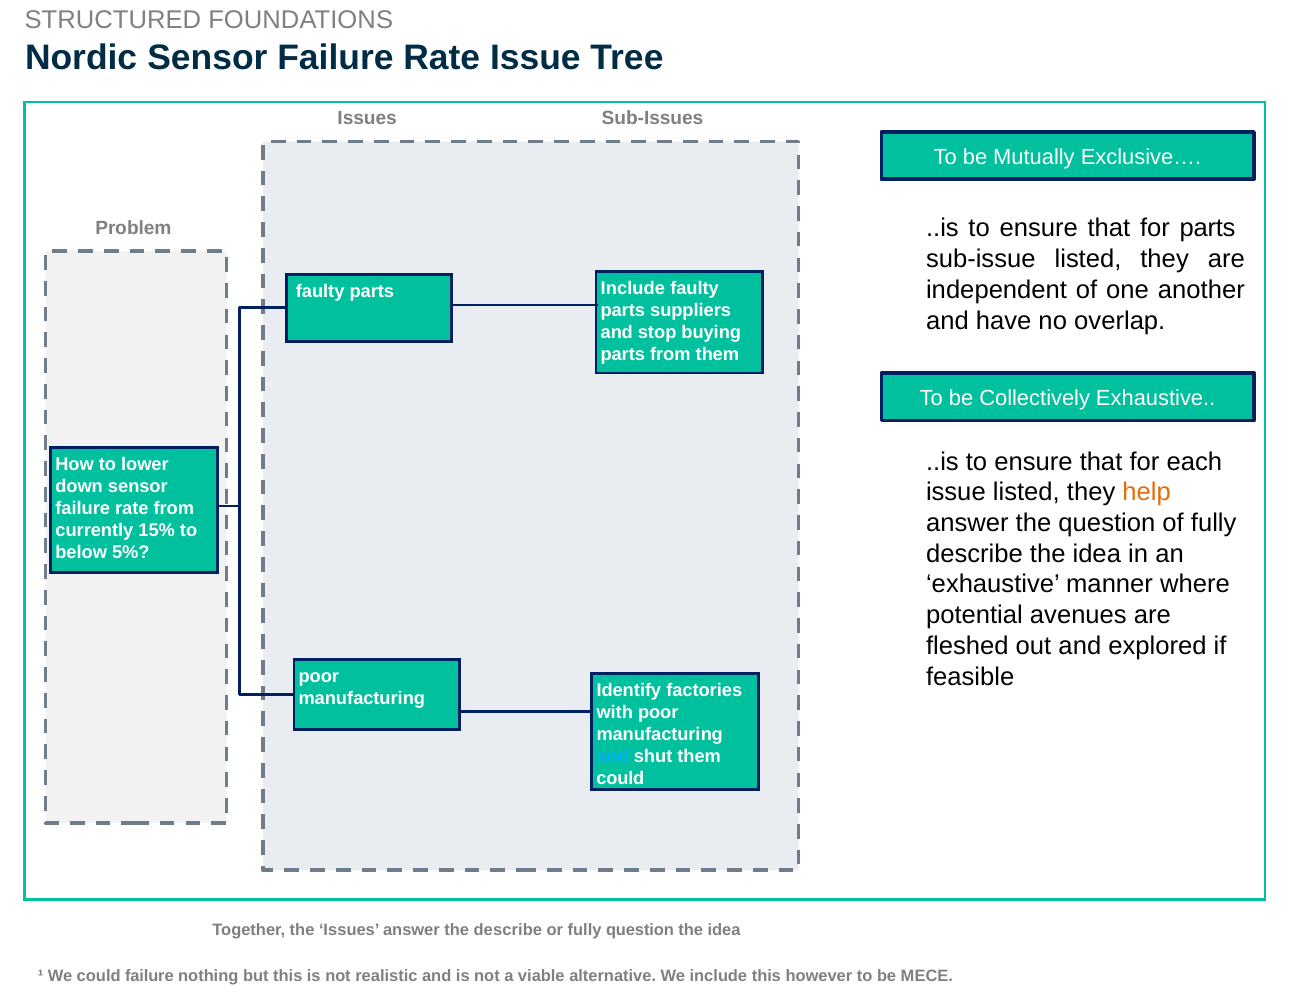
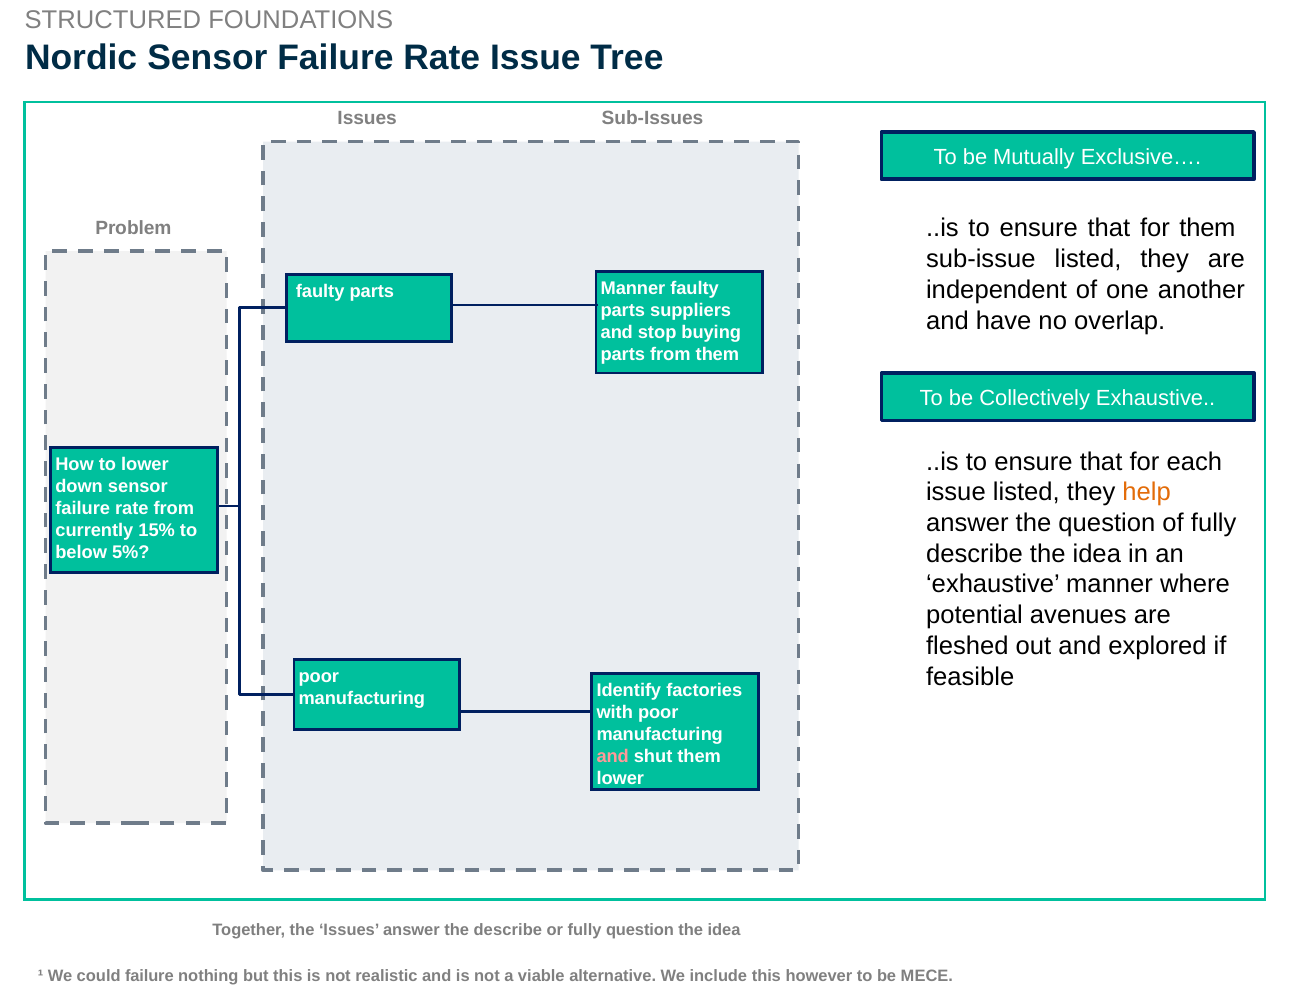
for parts: parts -> them
Include at (633, 289): Include -> Manner
and at (613, 756) colour: light blue -> pink
could at (620, 778): could -> lower
